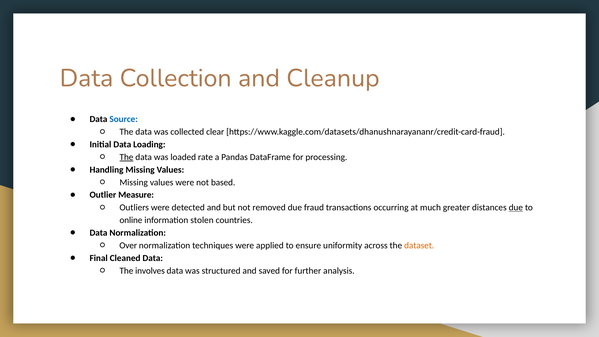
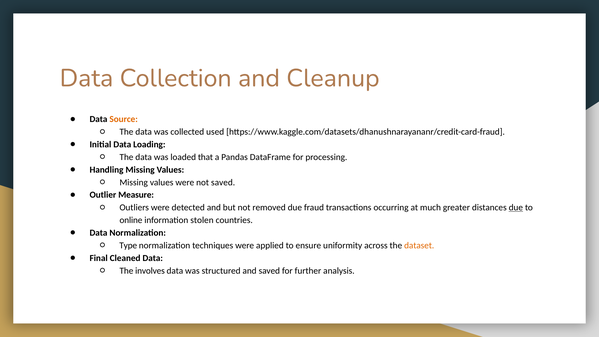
Source colour: blue -> orange
clear: clear -> used
The at (126, 157) underline: present -> none
rate: rate -> that
not based: based -> saved
Over: Over -> Type
